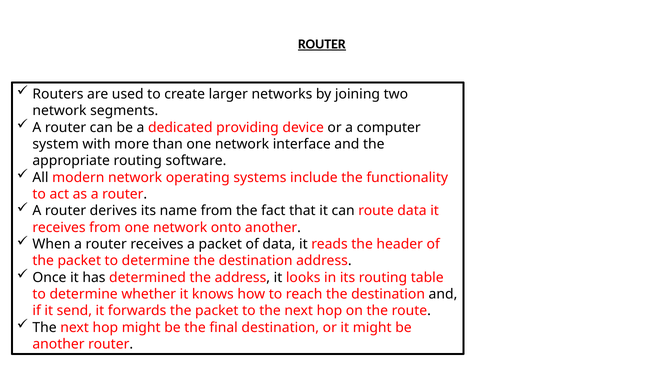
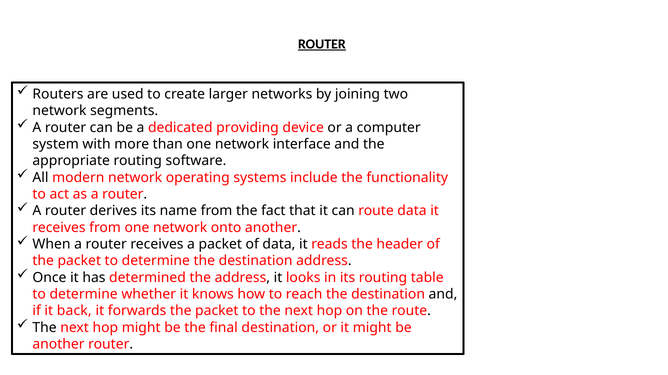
send: send -> back
